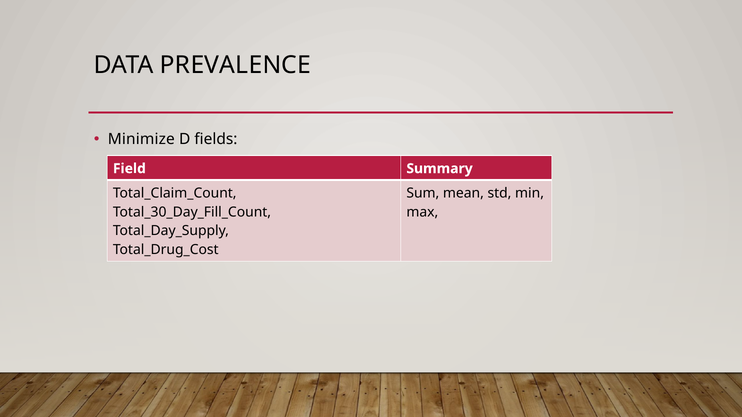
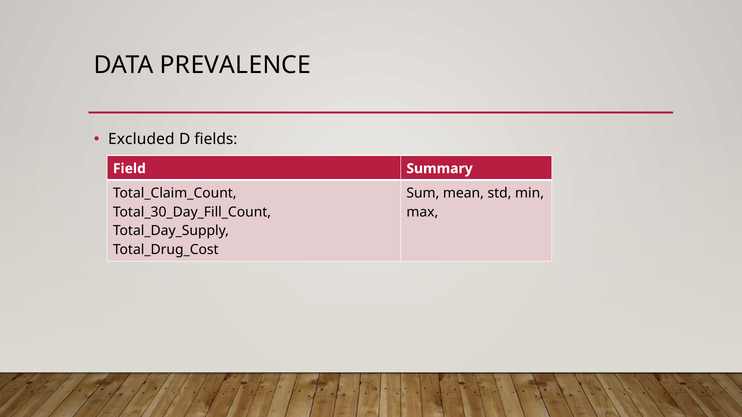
Minimize: Minimize -> Excluded
